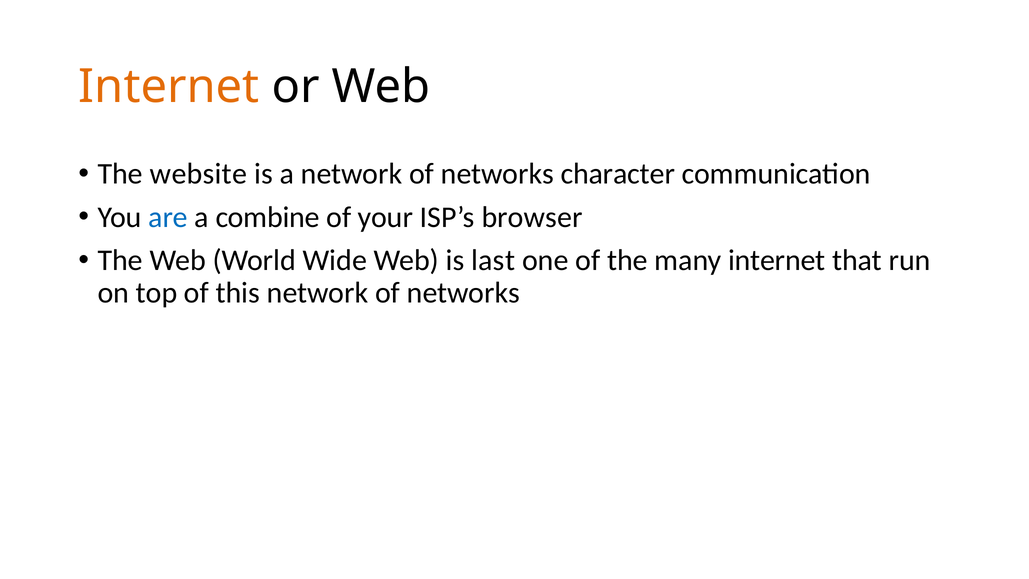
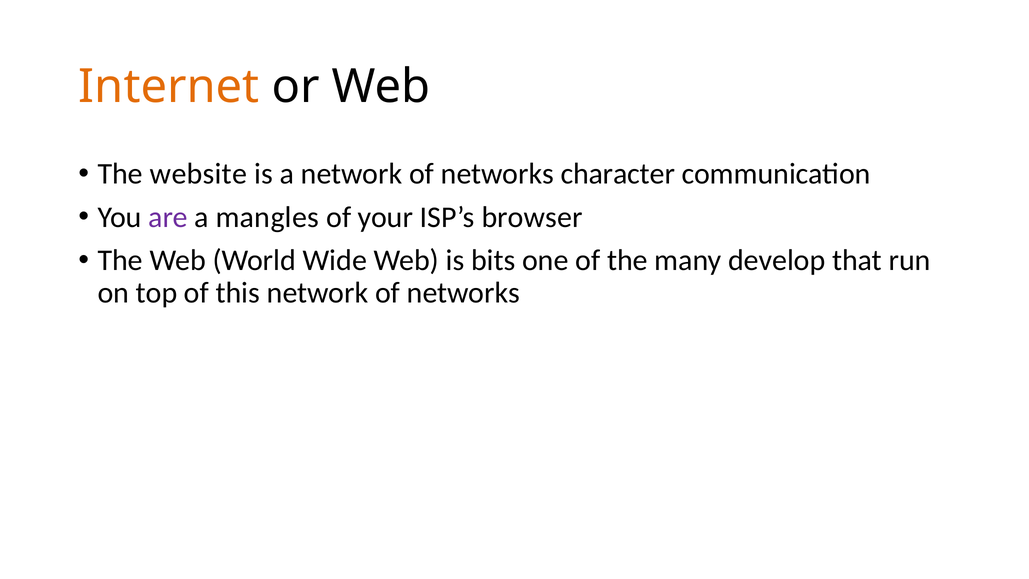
are colour: blue -> purple
combine: combine -> mangles
last: last -> bits
many internet: internet -> develop
